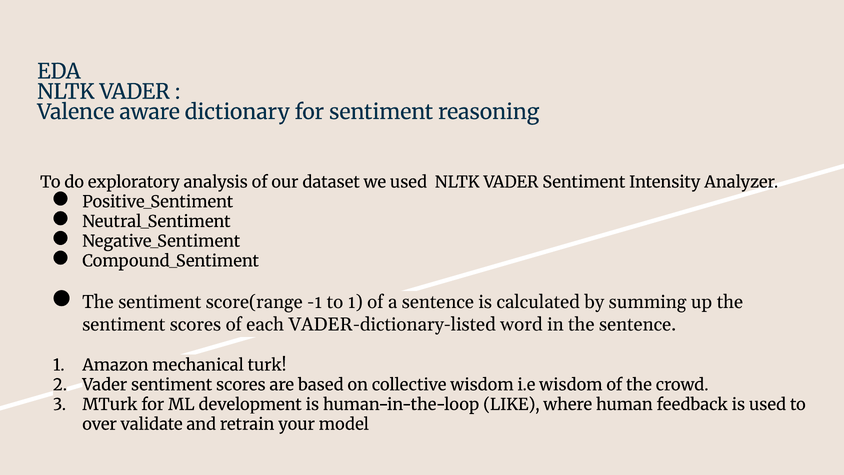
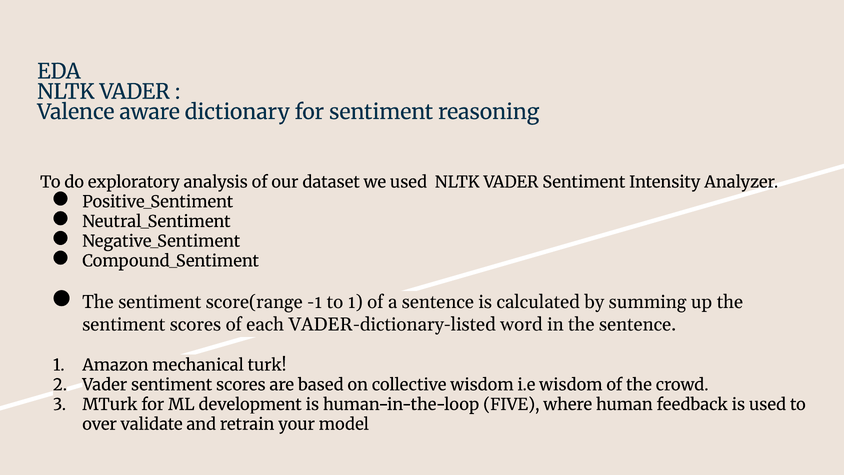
LIKE: LIKE -> FIVE
